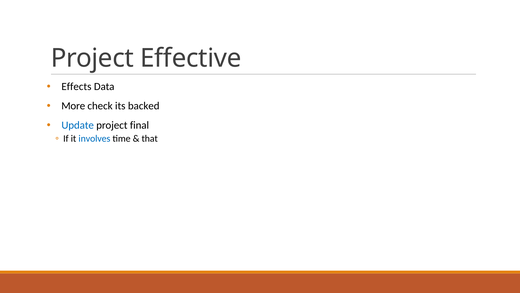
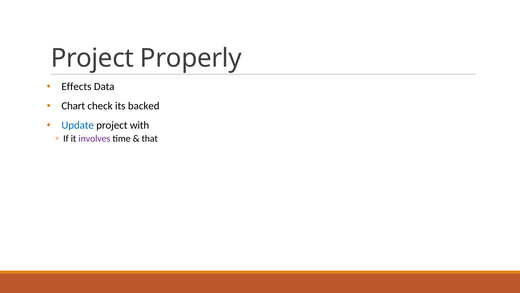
Effective: Effective -> Properly
More: More -> Chart
final: final -> with
involves colour: blue -> purple
